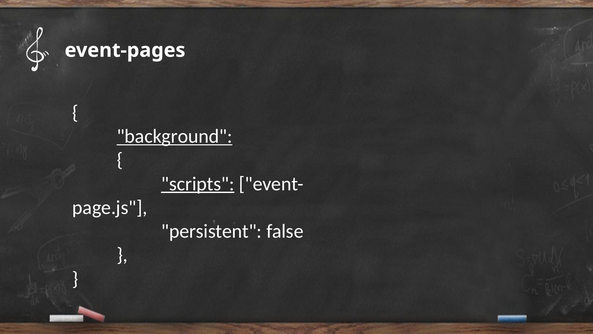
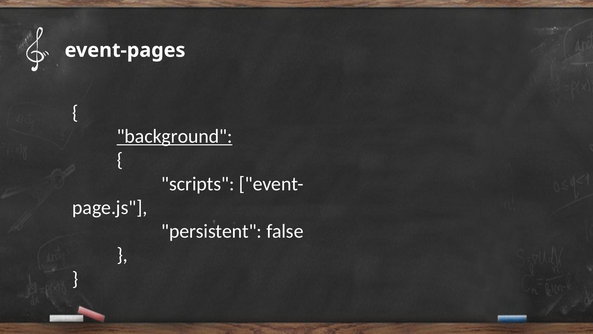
scripts underline: present -> none
